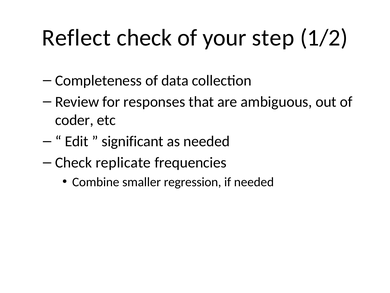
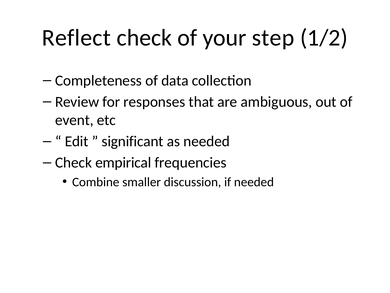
coder: coder -> event
replicate: replicate -> empirical
regression: regression -> discussion
